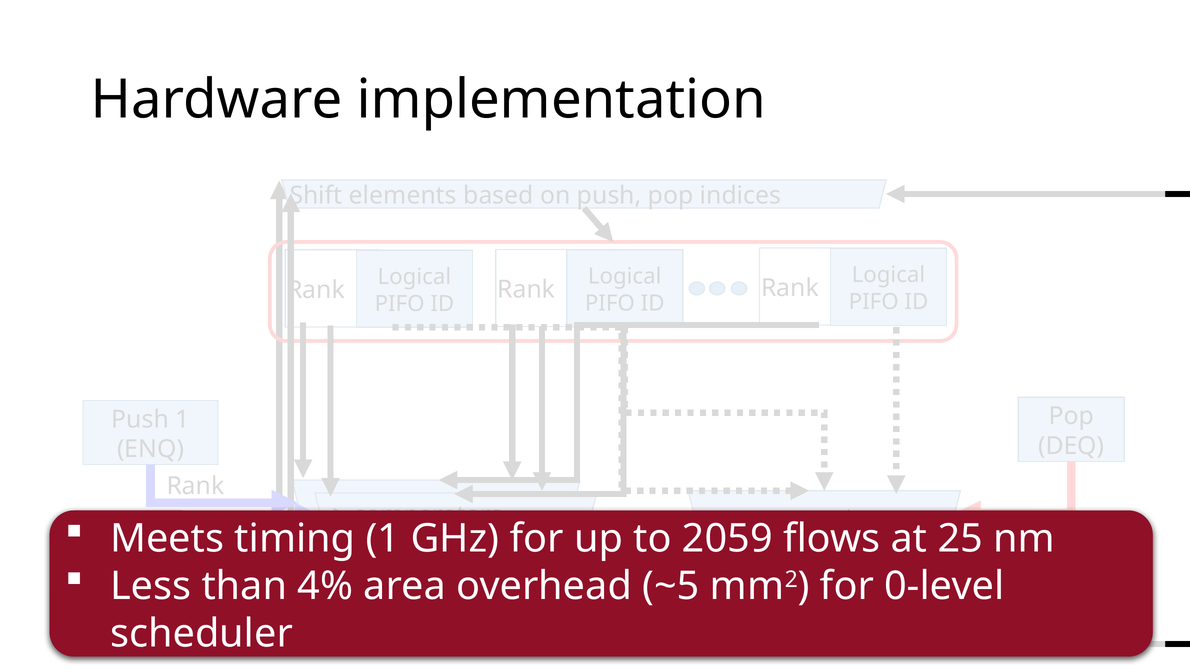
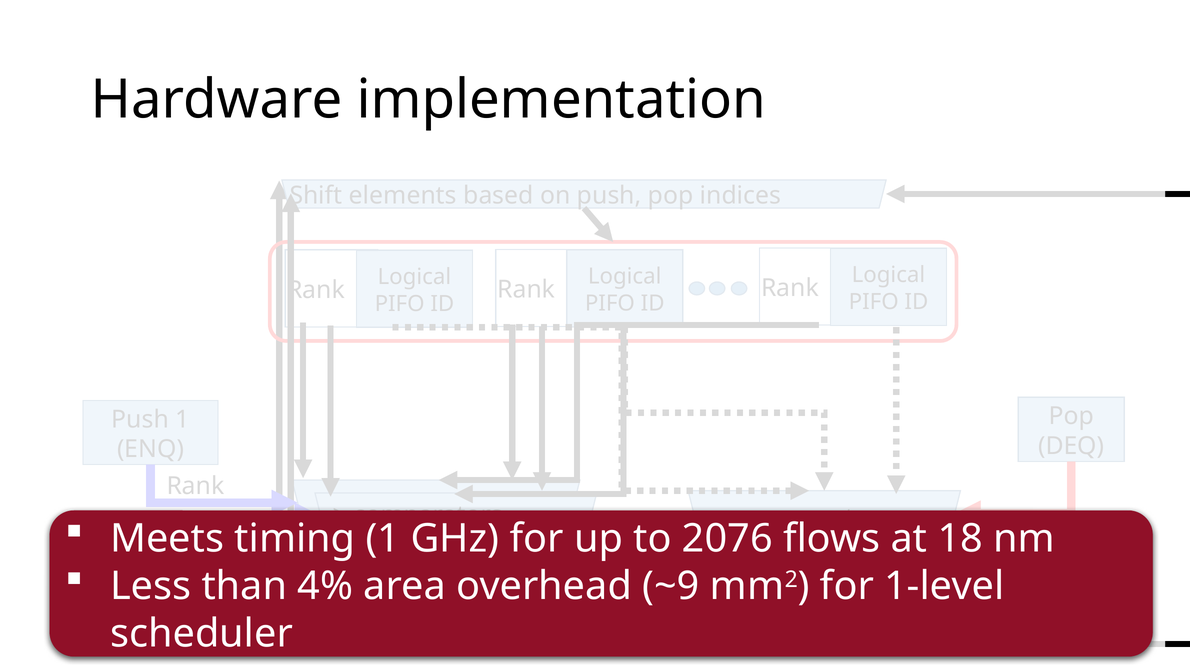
2059: 2059 -> 2076
at 25: 25 -> 18
~5: ~5 -> ~9
0-level: 0-level -> 1-level
